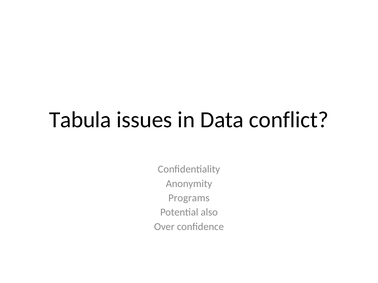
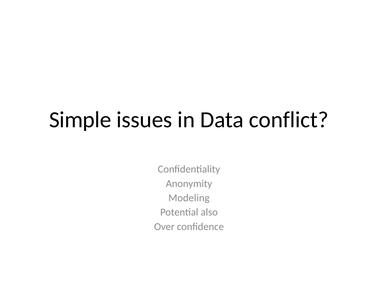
Tabula: Tabula -> Simple
Programs: Programs -> Modeling
